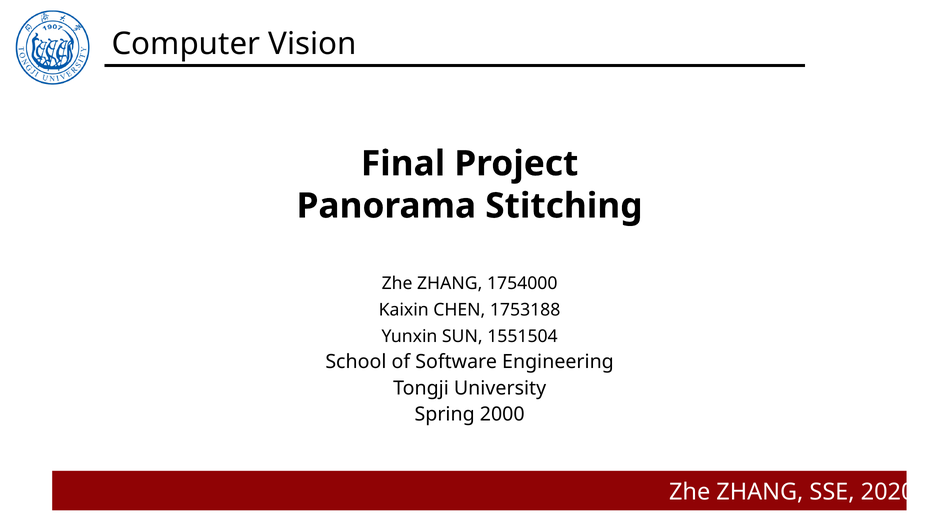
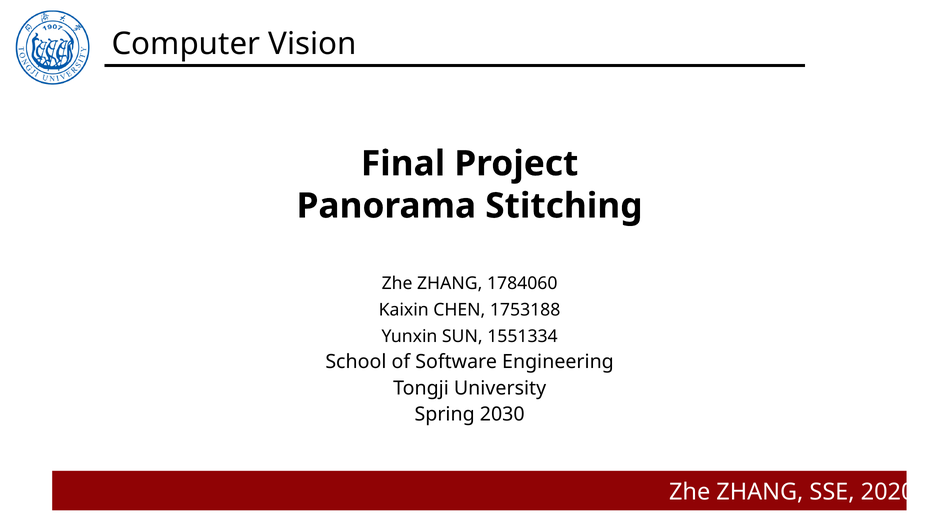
1754000: 1754000 -> 1784060
1551504: 1551504 -> 1551334
2000: 2000 -> 2030
